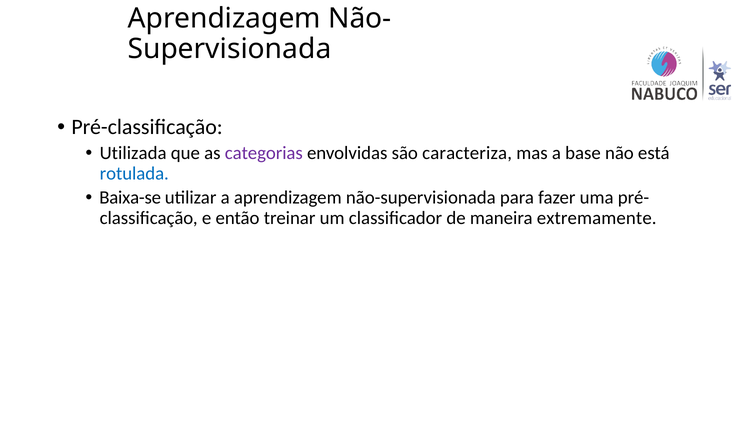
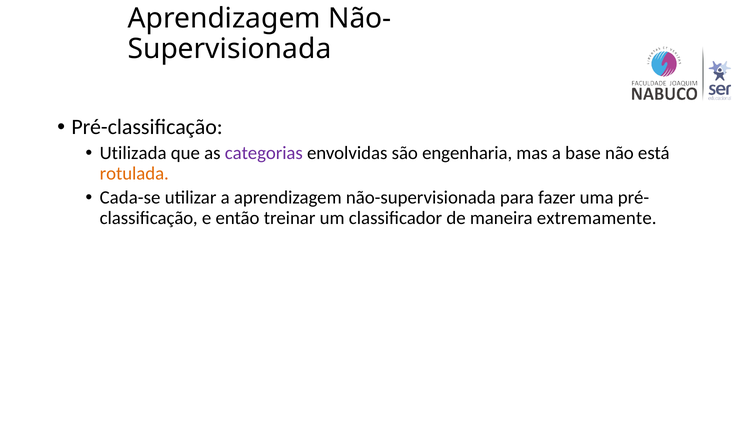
caracteriza: caracteriza -> engenharia
rotulada colour: blue -> orange
Baixa-se: Baixa-se -> Cada-se
